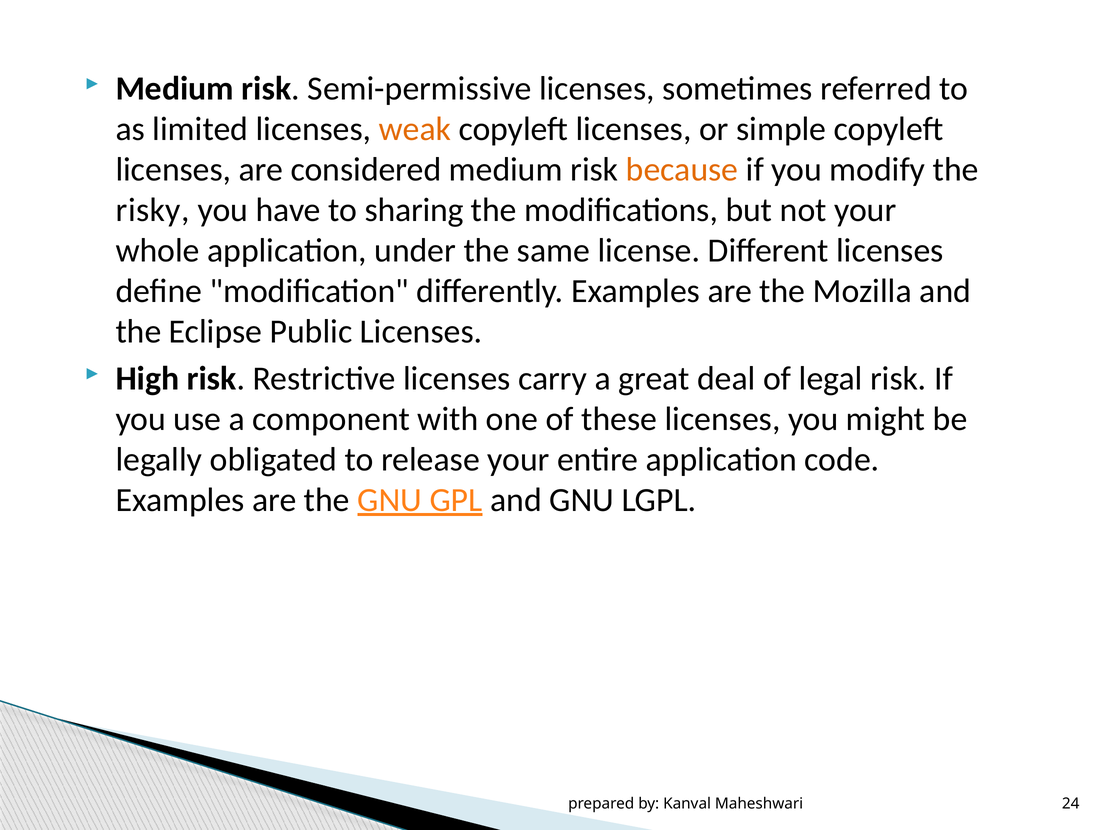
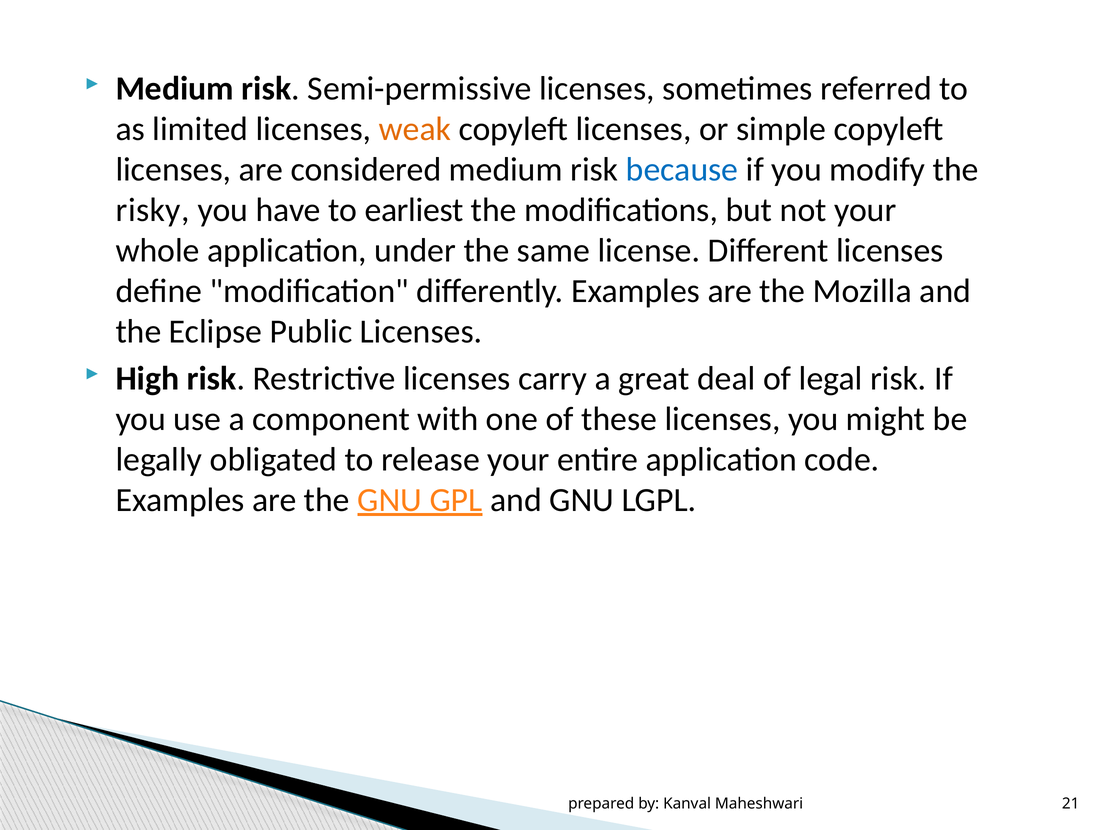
because colour: orange -> blue
sharing: sharing -> earliest
24: 24 -> 21
